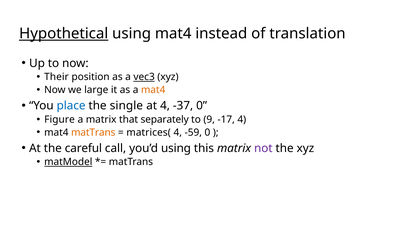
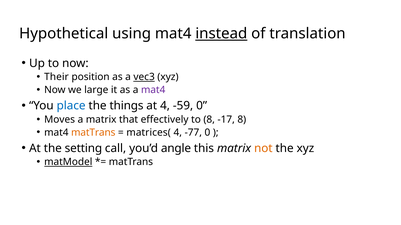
Hypothetical underline: present -> none
instead underline: none -> present
mat4 at (153, 90) colour: orange -> purple
single: single -> things
-37: -37 -> -59
Figure: Figure -> Moves
separately: separately -> effectively
to 9: 9 -> 8
-17 4: 4 -> 8
-59: -59 -> -77
careful: careful -> setting
you’d using: using -> angle
not colour: purple -> orange
